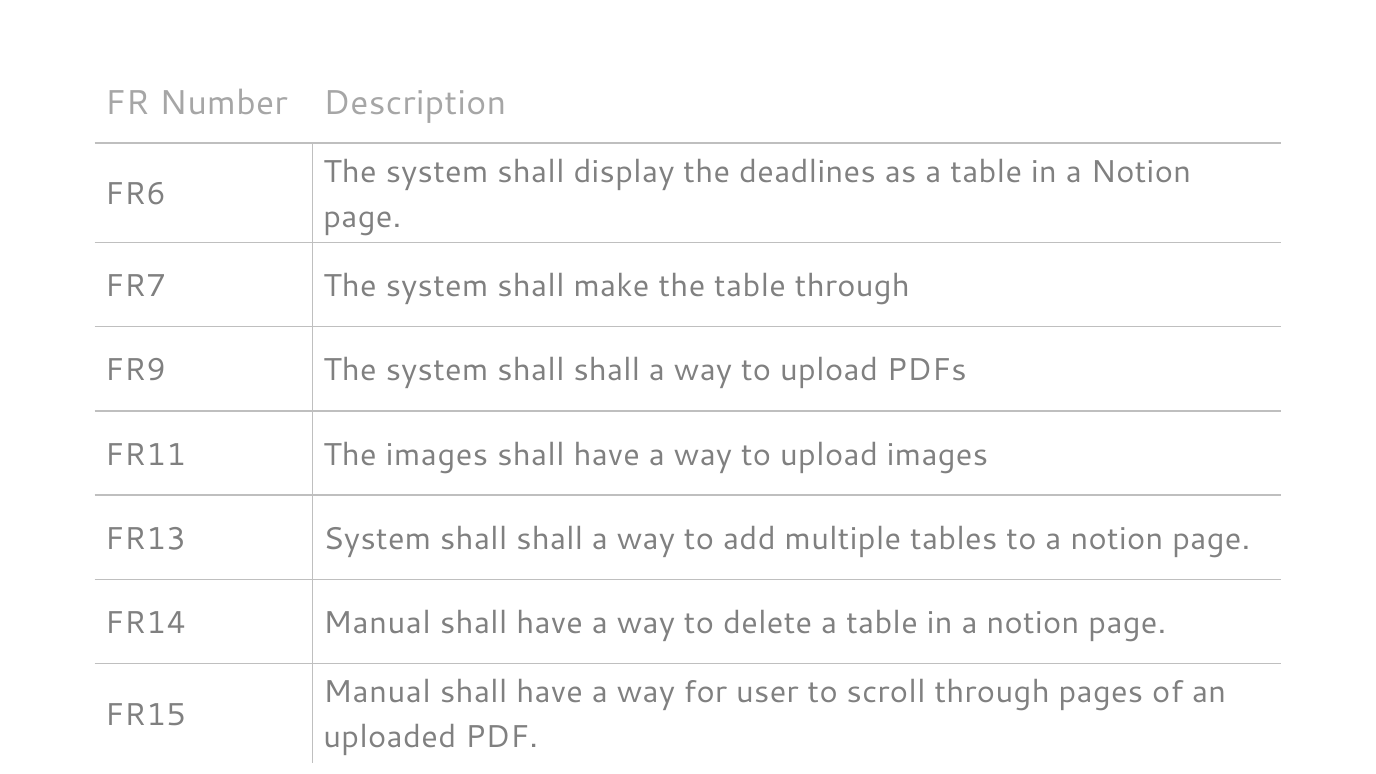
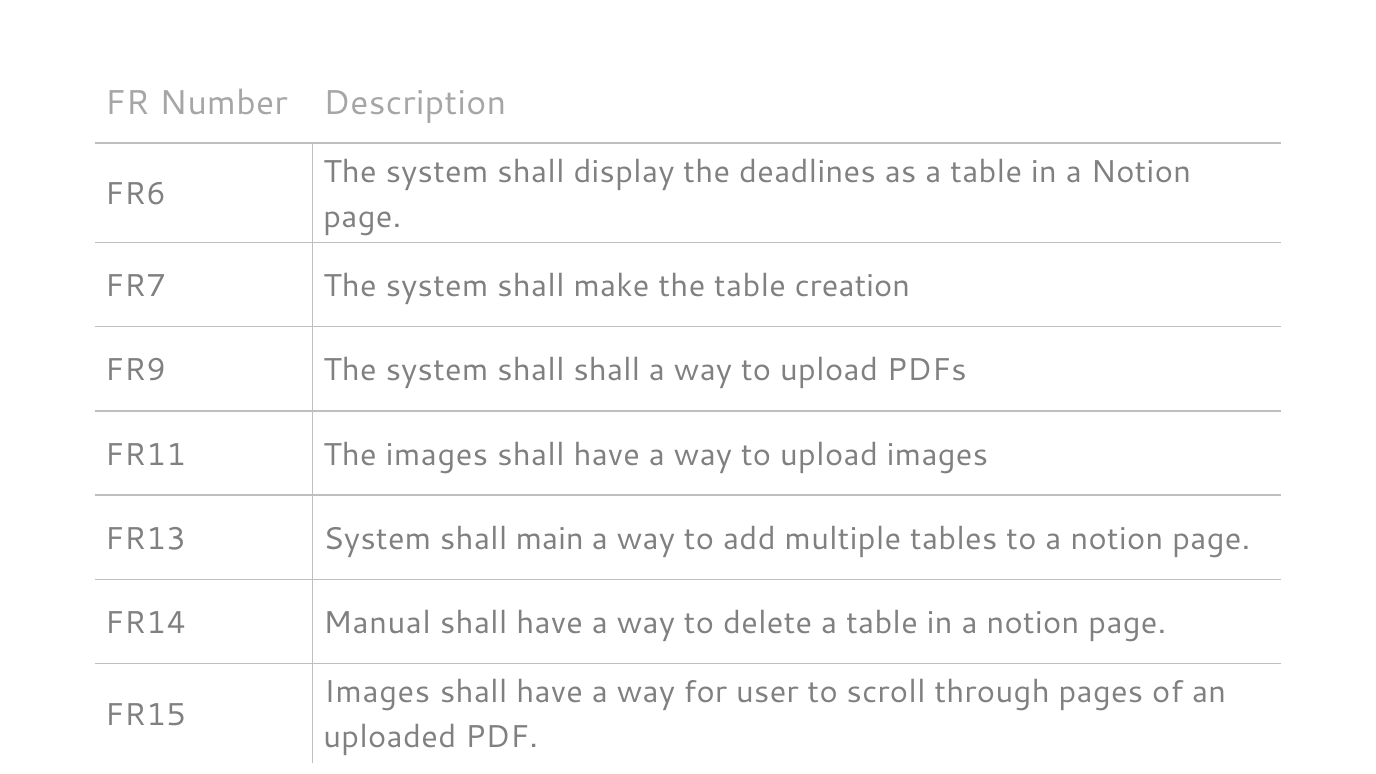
table through: through -> creation
FR13 System shall shall: shall -> main
Manual at (377, 692): Manual -> Images
